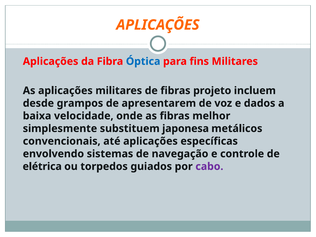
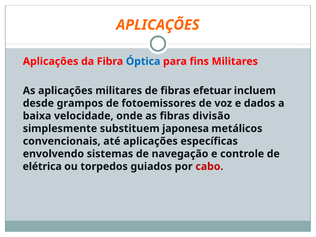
projeto: projeto -> efetuar
apresentarem: apresentarem -> fotoemissores
melhor: melhor -> divisão
cabo colour: purple -> red
